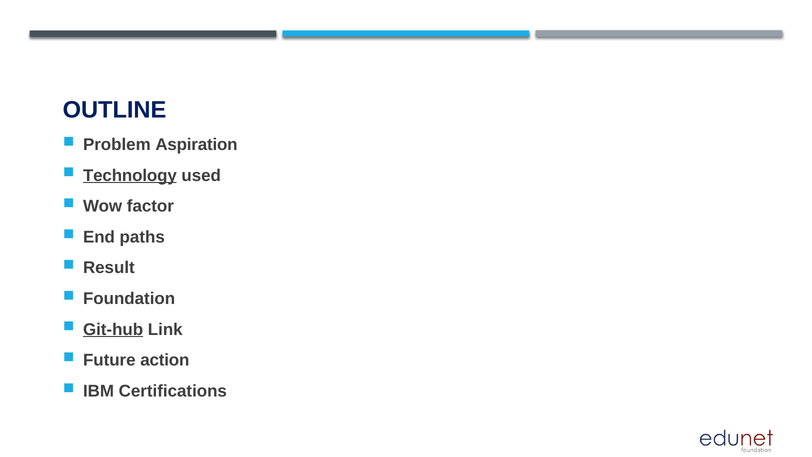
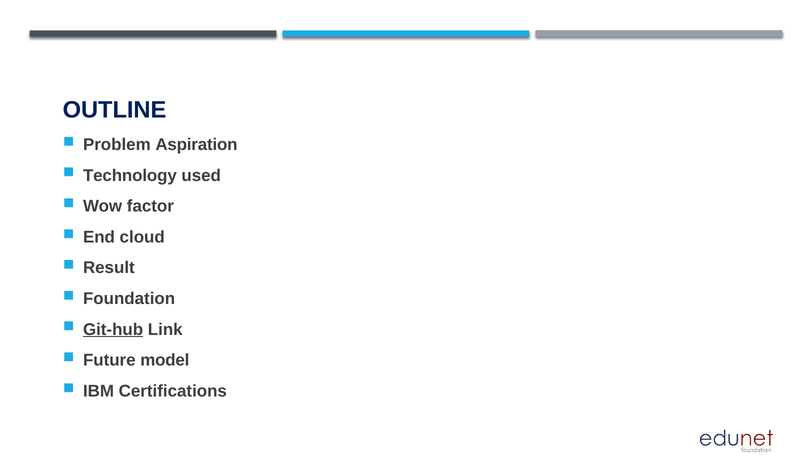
Technology underline: present -> none
paths: paths -> cloud
action: action -> model
